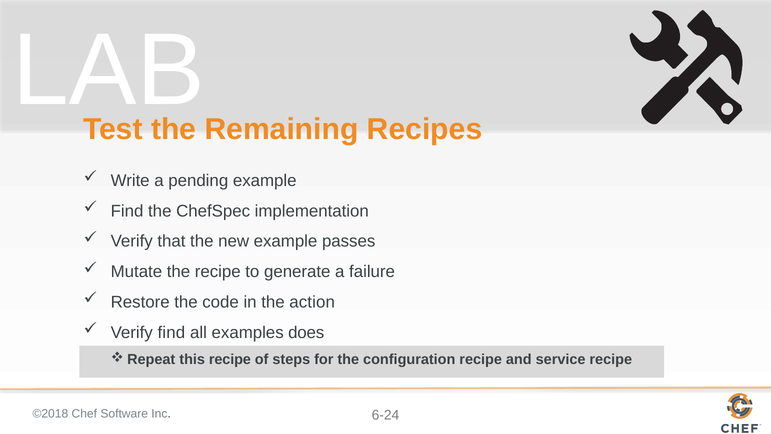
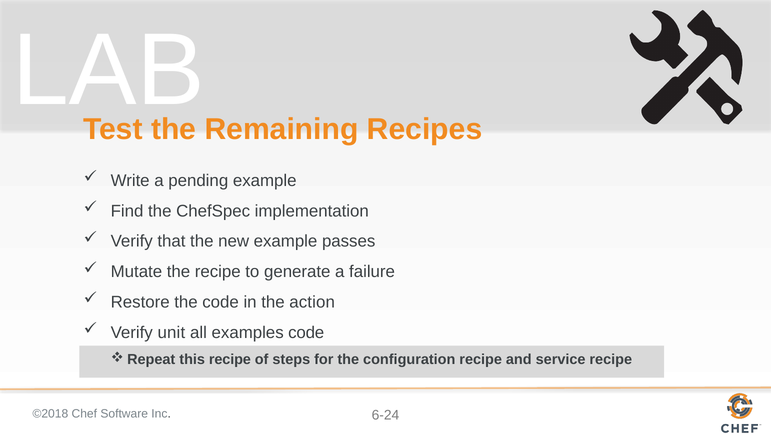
Verify find: find -> unit
examples does: does -> code
